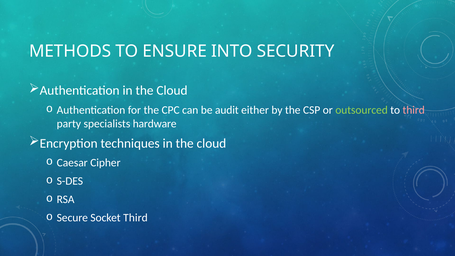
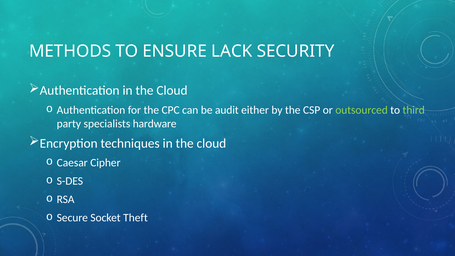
INTO: INTO -> LACK
third at (414, 110) colour: pink -> light green
Socket Third: Third -> Theft
